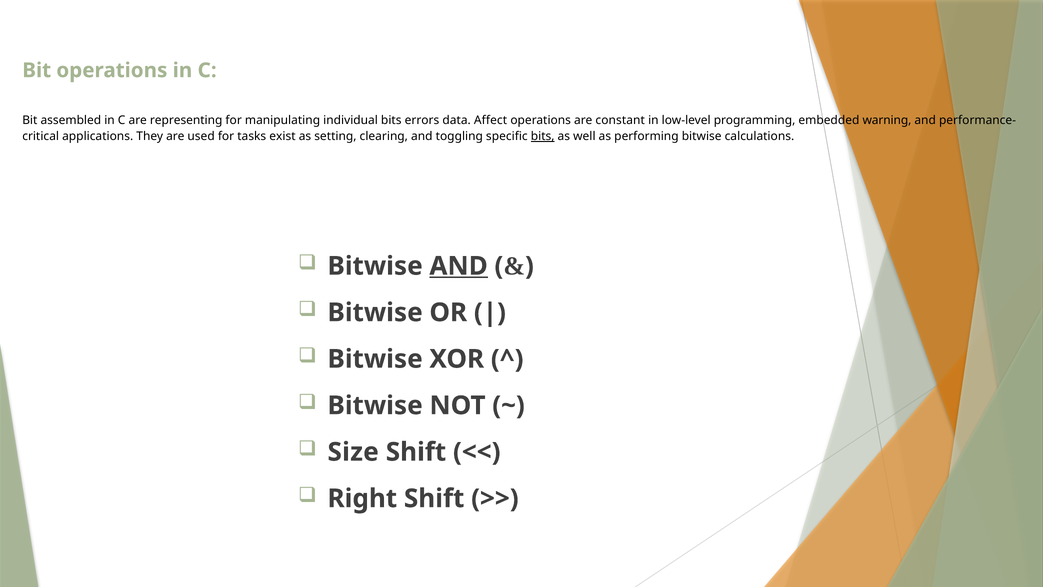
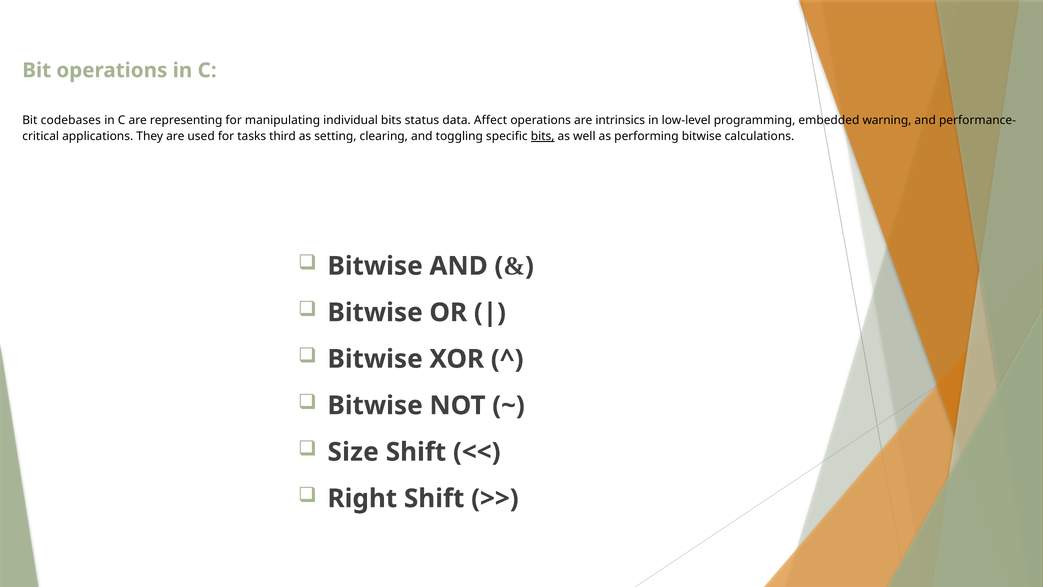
assembled: assembled -> codebases
errors: errors -> status
constant: constant -> intrinsics
exist: exist -> third
AND at (459, 266) underline: present -> none
